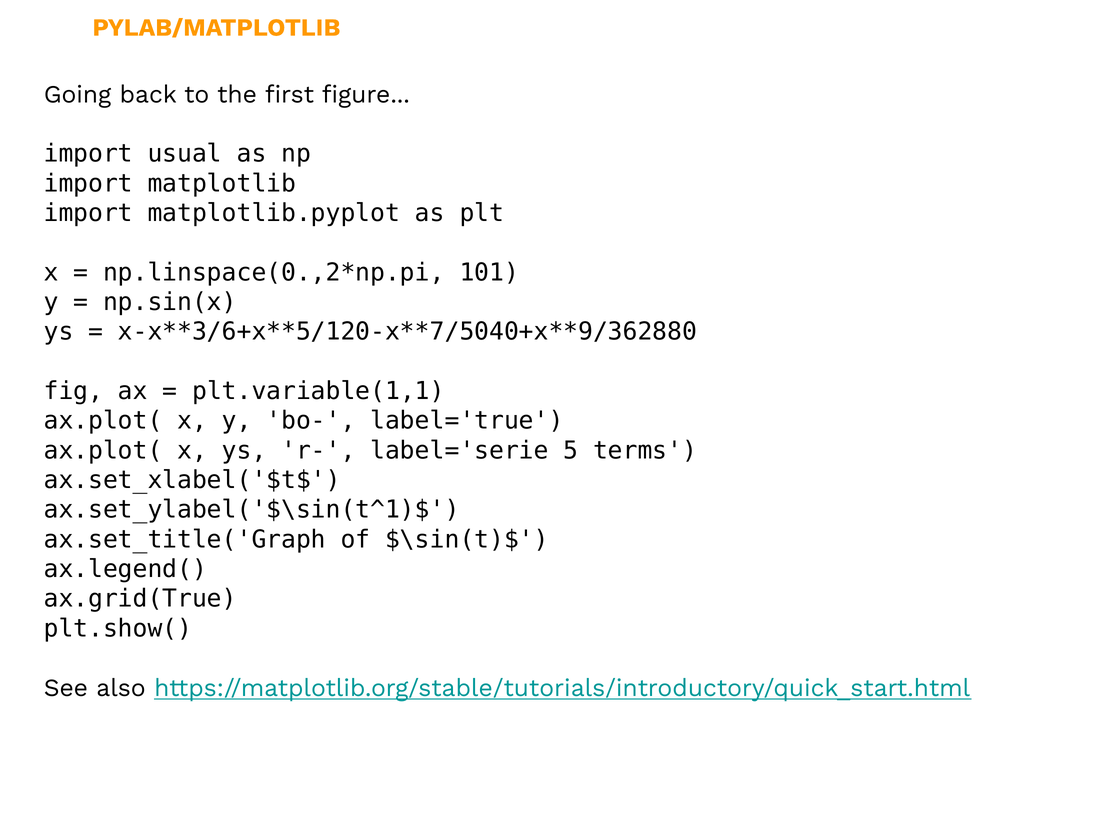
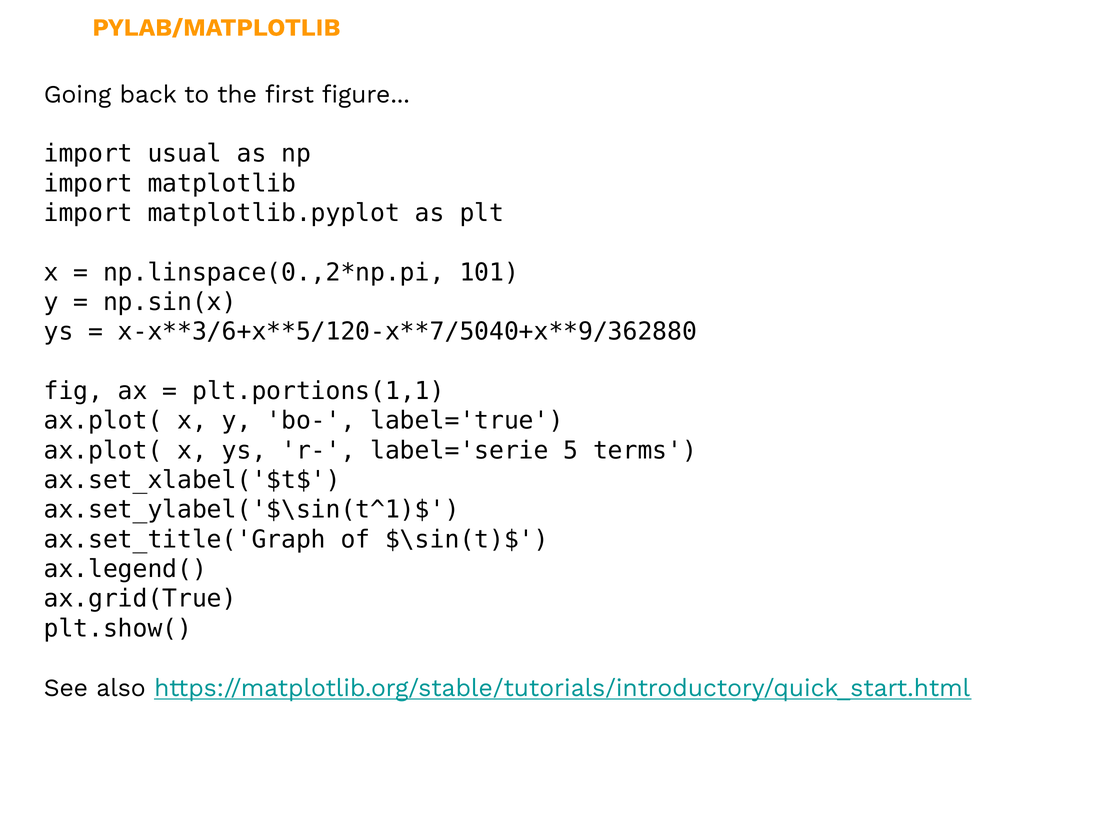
plt.variable(1,1: plt.variable(1,1 -> plt.portions(1,1
